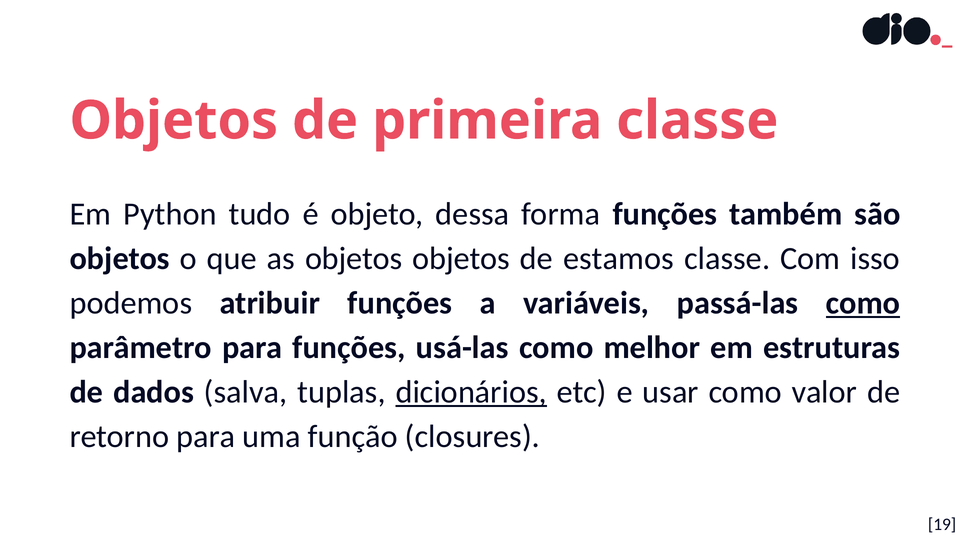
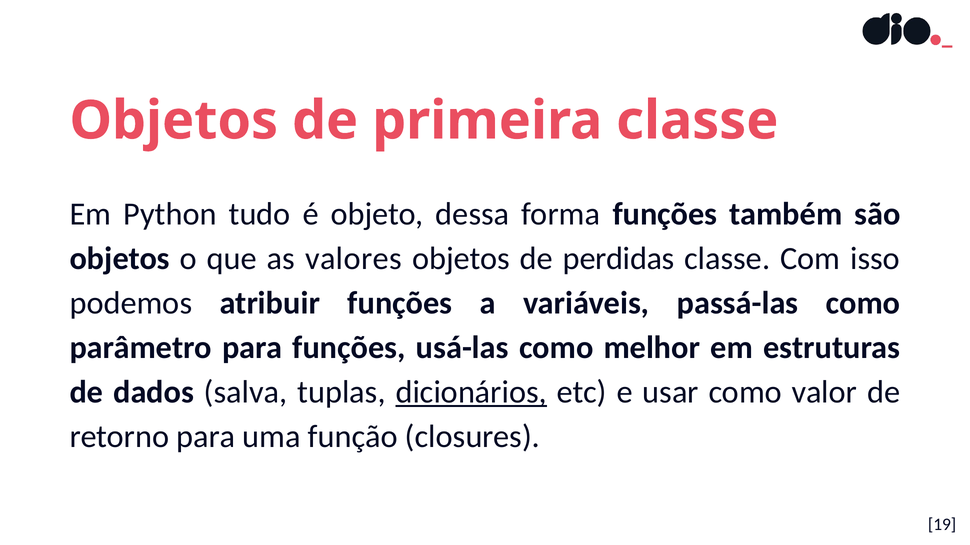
as objetos: objetos -> valores
estamos: estamos -> perdidas
como at (863, 304) underline: present -> none
